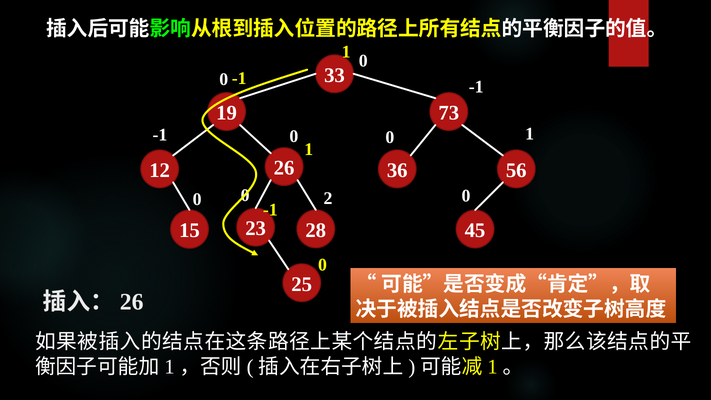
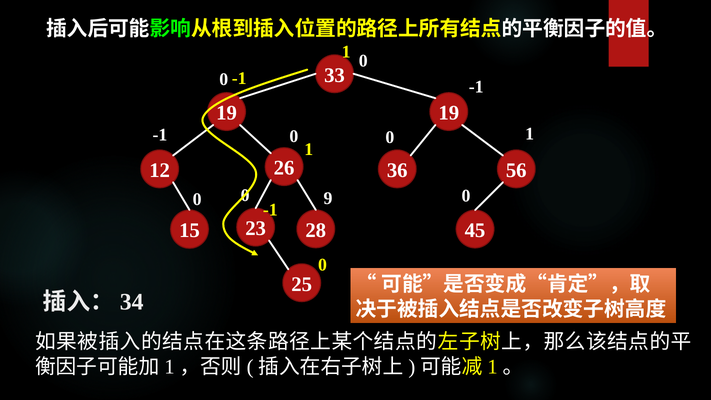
19 73: 73 -> 19
2: 2 -> 9
26 at (132, 302): 26 -> 34
